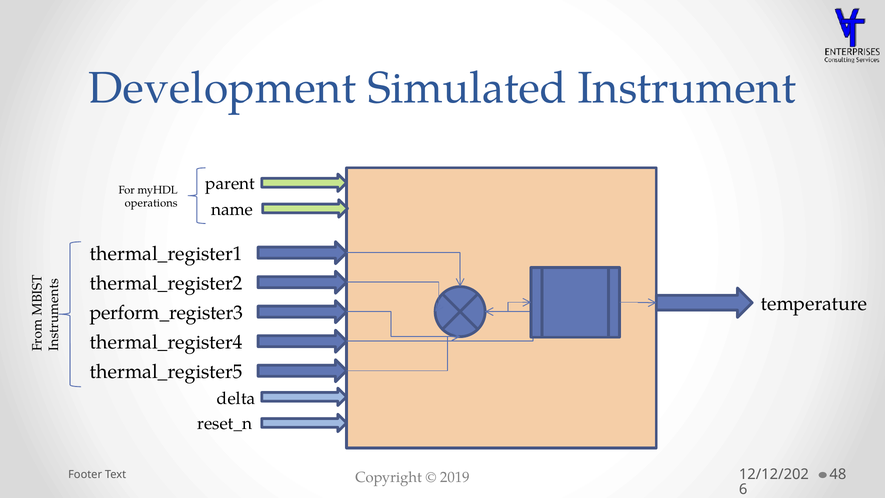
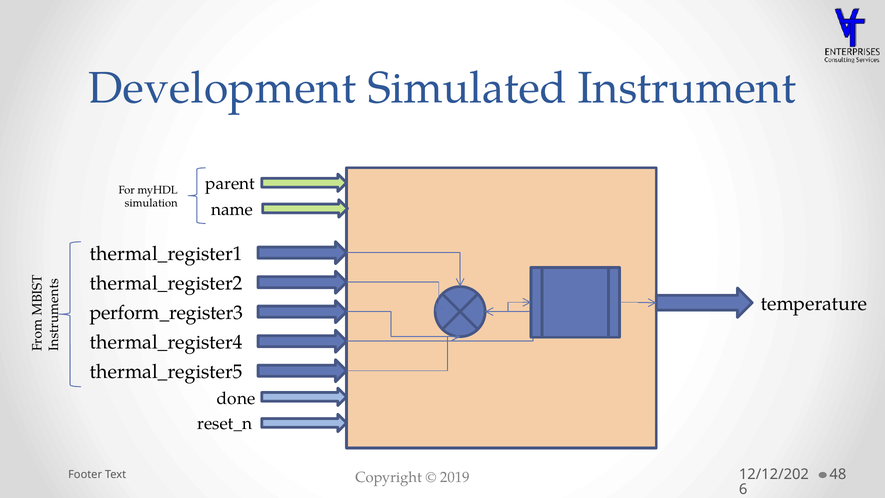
operations: operations -> simulation
delta: delta -> done
